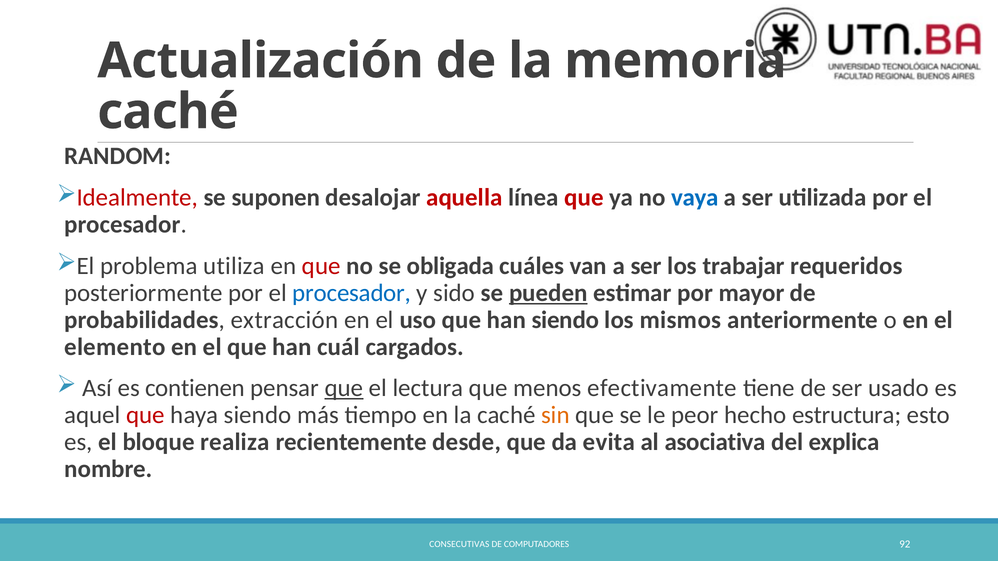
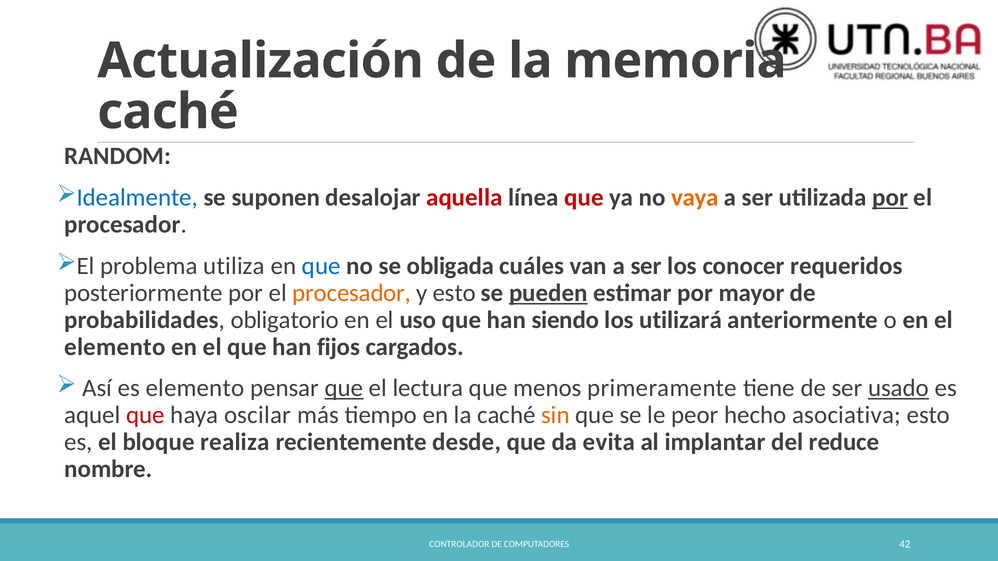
Idealmente colour: red -> blue
vaya colour: blue -> orange
por at (890, 198) underline: none -> present
que at (321, 266) colour: red -> blue
trabajar: trabajar -> conocer
procesador at (352, 293) colour: blue -> orange
y sido: sido -> esto
extracción: extracción -> obligatorio
mismos: mismos -> utilizará
cuál: cuál -> fijos
es contienen: contienen -> elemento
efectivamente: efectivamente -> primeramente
usado underline: none -> present
haya siendo: siendo -> oscilar
estructura: estructura -> asociativa
asociativa: asociativa -> implantar
explica: explica -> reduce
CONSECUTIVAS: CONSECUTIVAS -> CONTROLADOR
92: 92 -> 42
